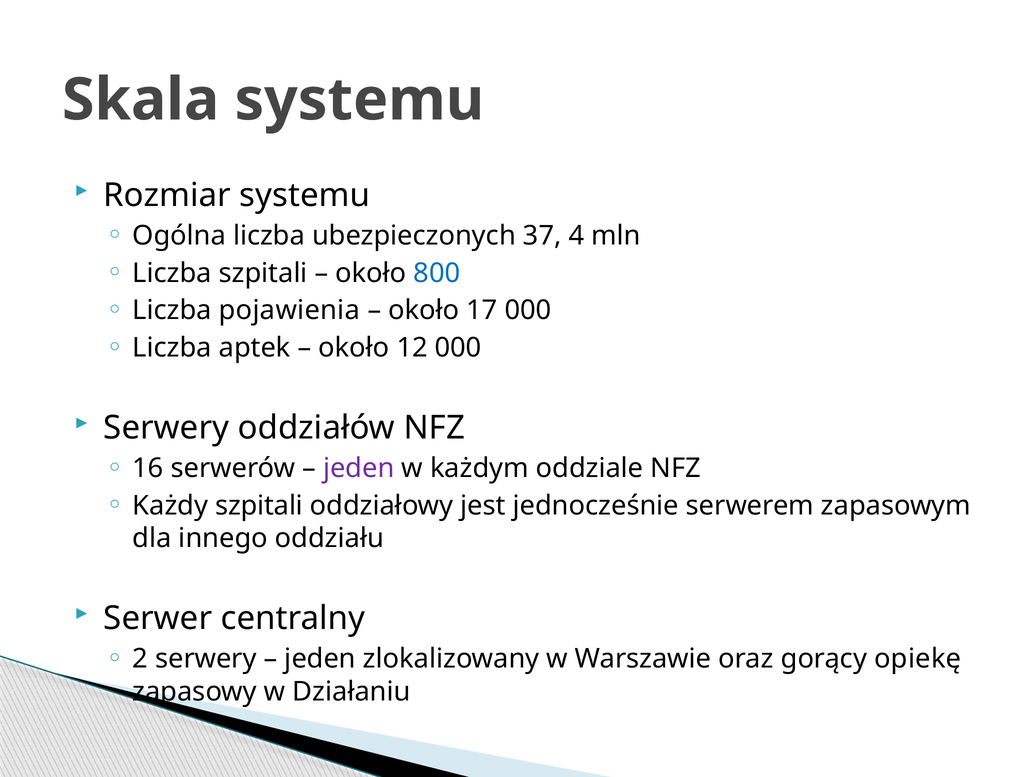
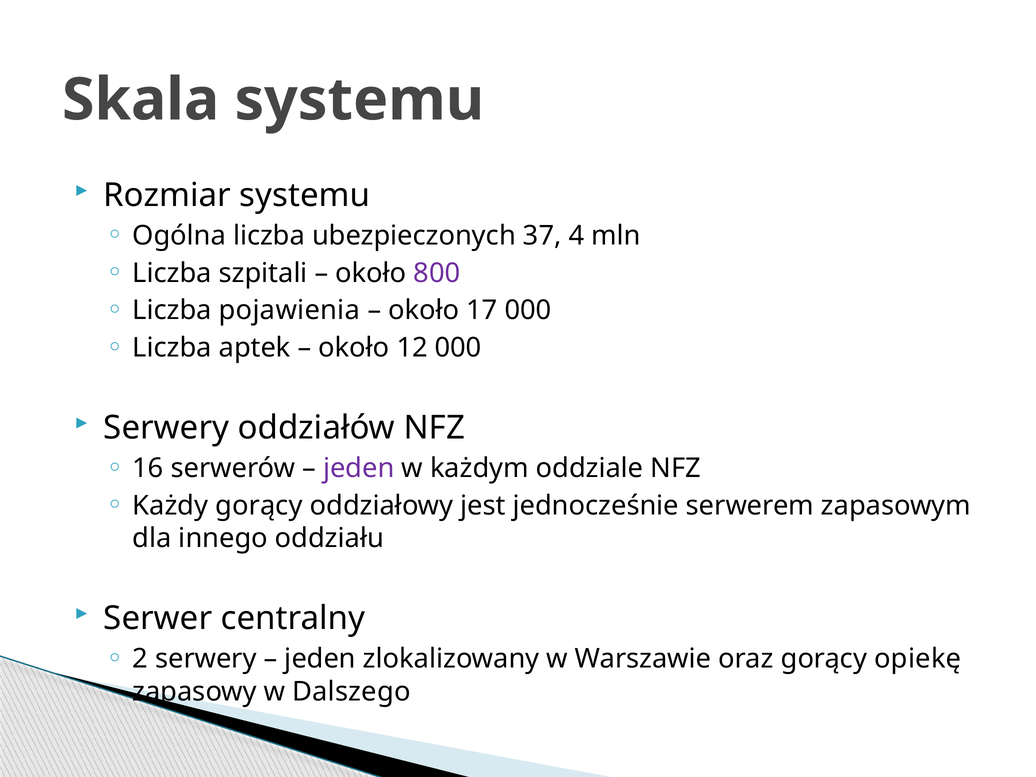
800 colour: blue -> purple
Każdy szpitali: szpitali -> gorący
Działaniu: Działaniu -> Dalszego
